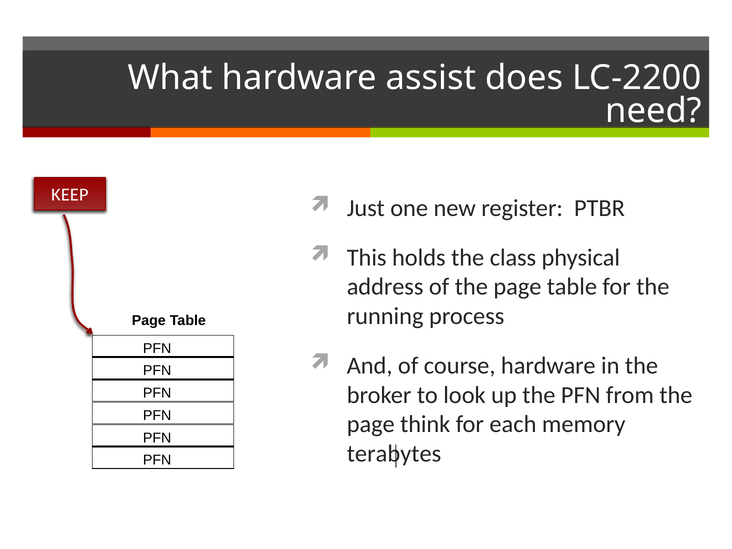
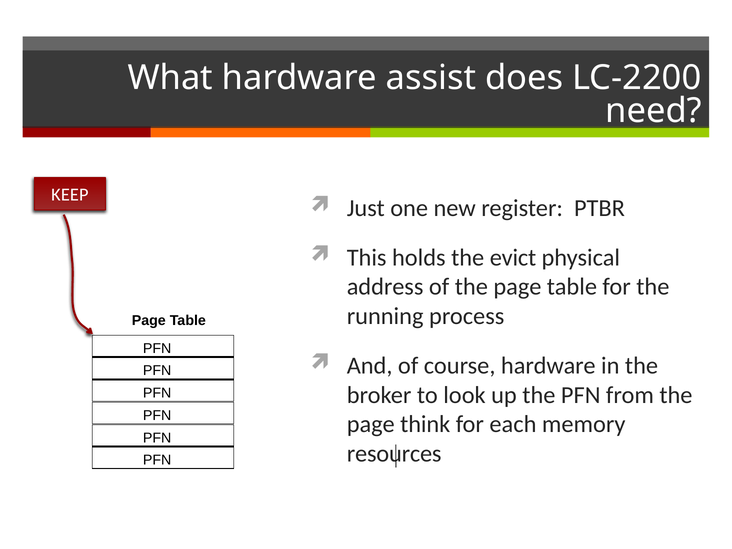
class: class -> evict
terabytes: terabytes -> resources
